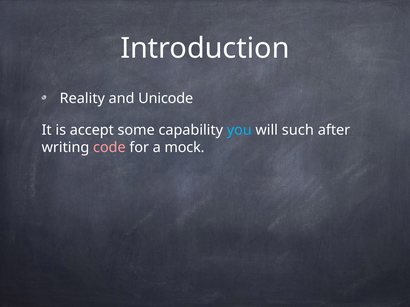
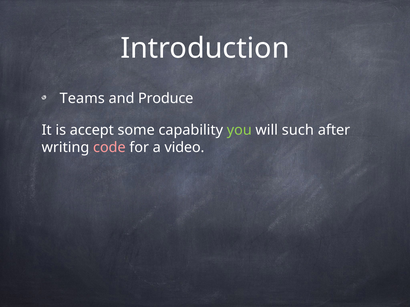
Reality: Reality -> Teams
Unicode: Unicode -> Produce
you colour: light blue -> light green
mock: mock -> video
